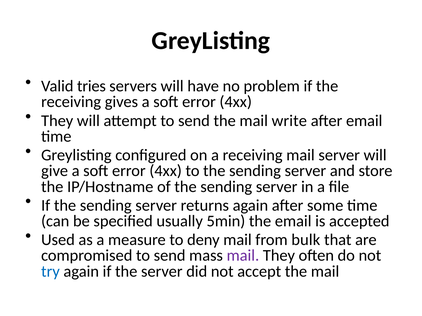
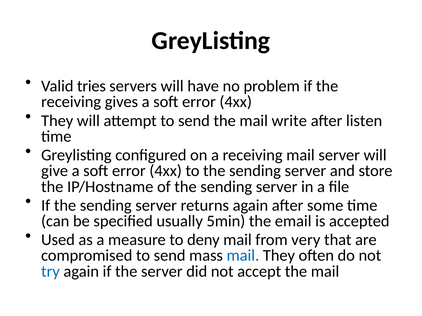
after email: email -> listen
bulk: bulk -> very
mail at (243, 256) colour: purple -> blue
